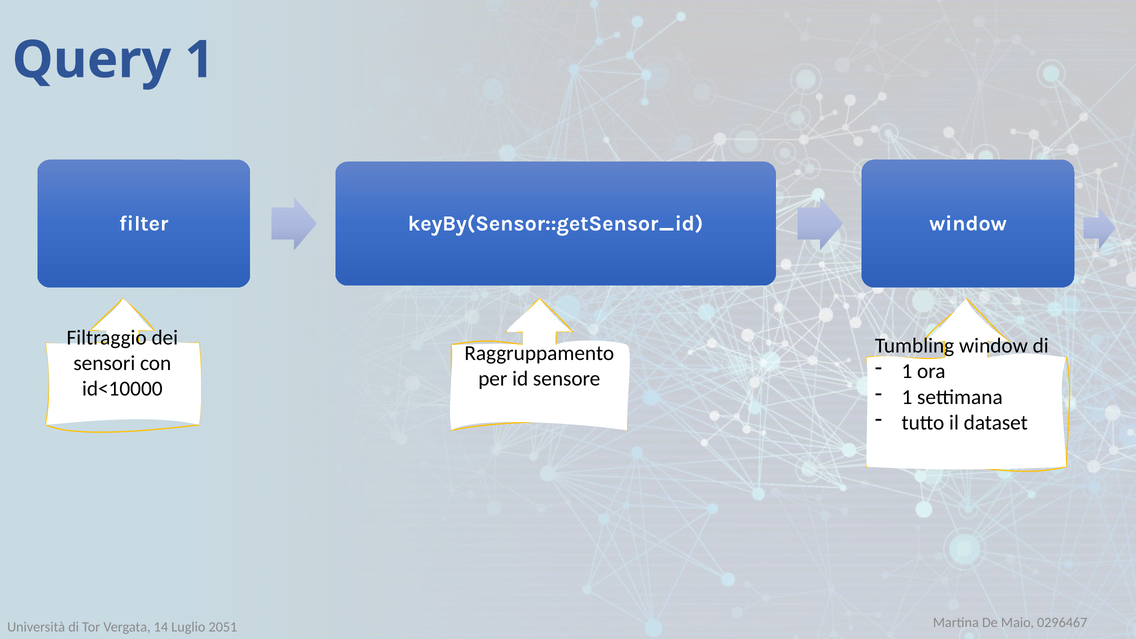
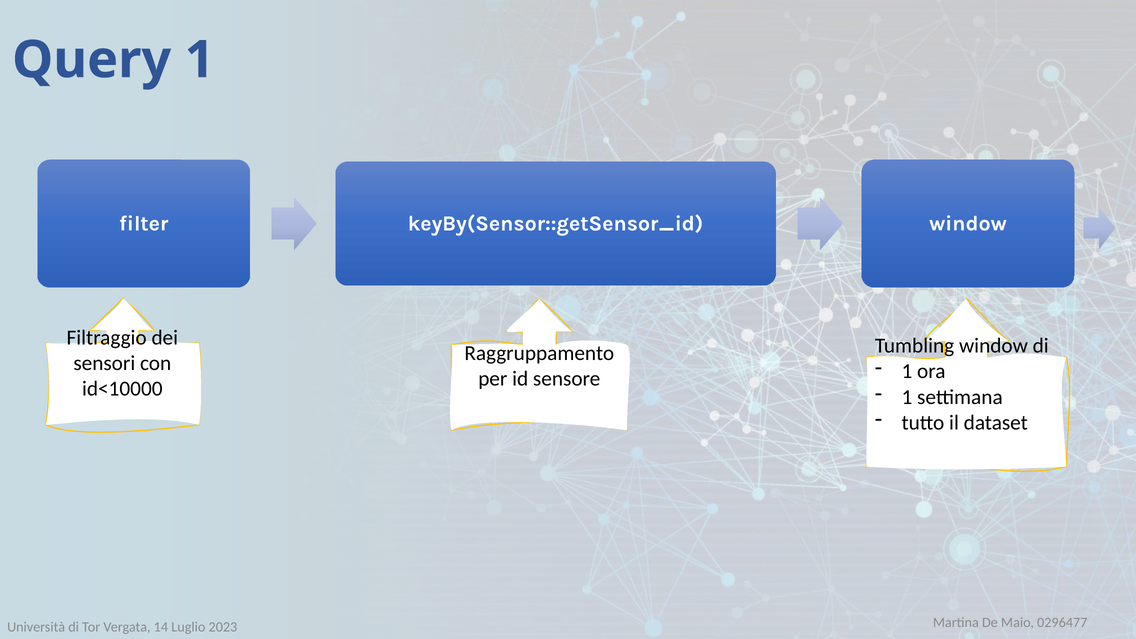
0296467: 0296467 -> 0296477
2051: 2051 -> 2023
